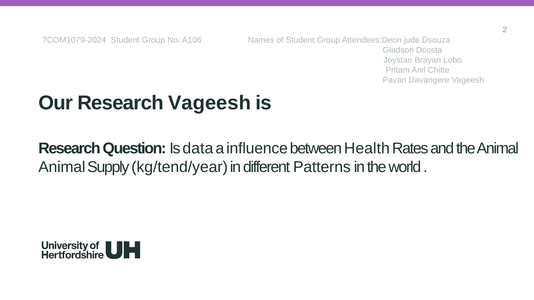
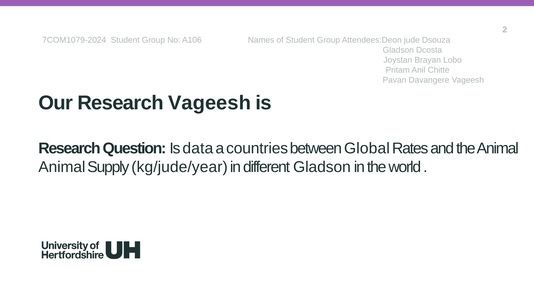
influence: influence -> countries
Health: Health -> Global
kg/tend/year: kg/tend/year -> kg/jude/year
different Patterns: Patterns -> Gladson
